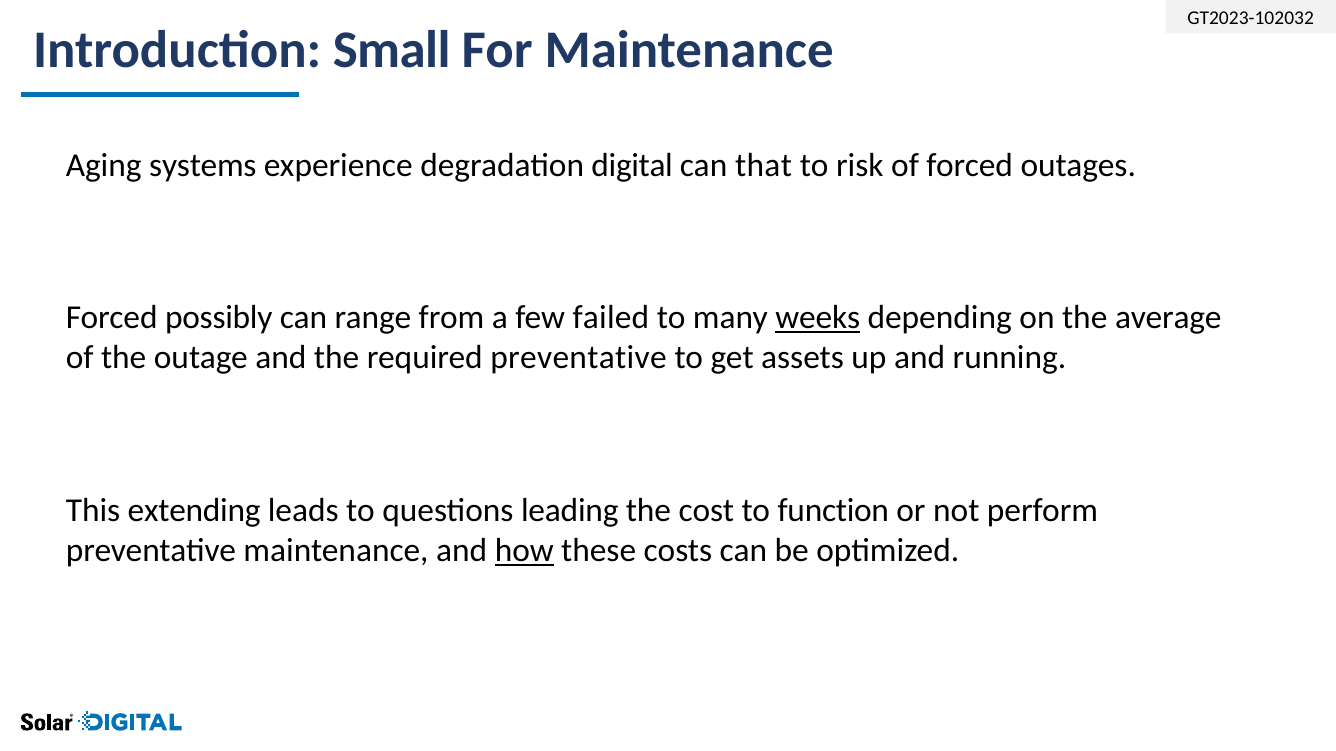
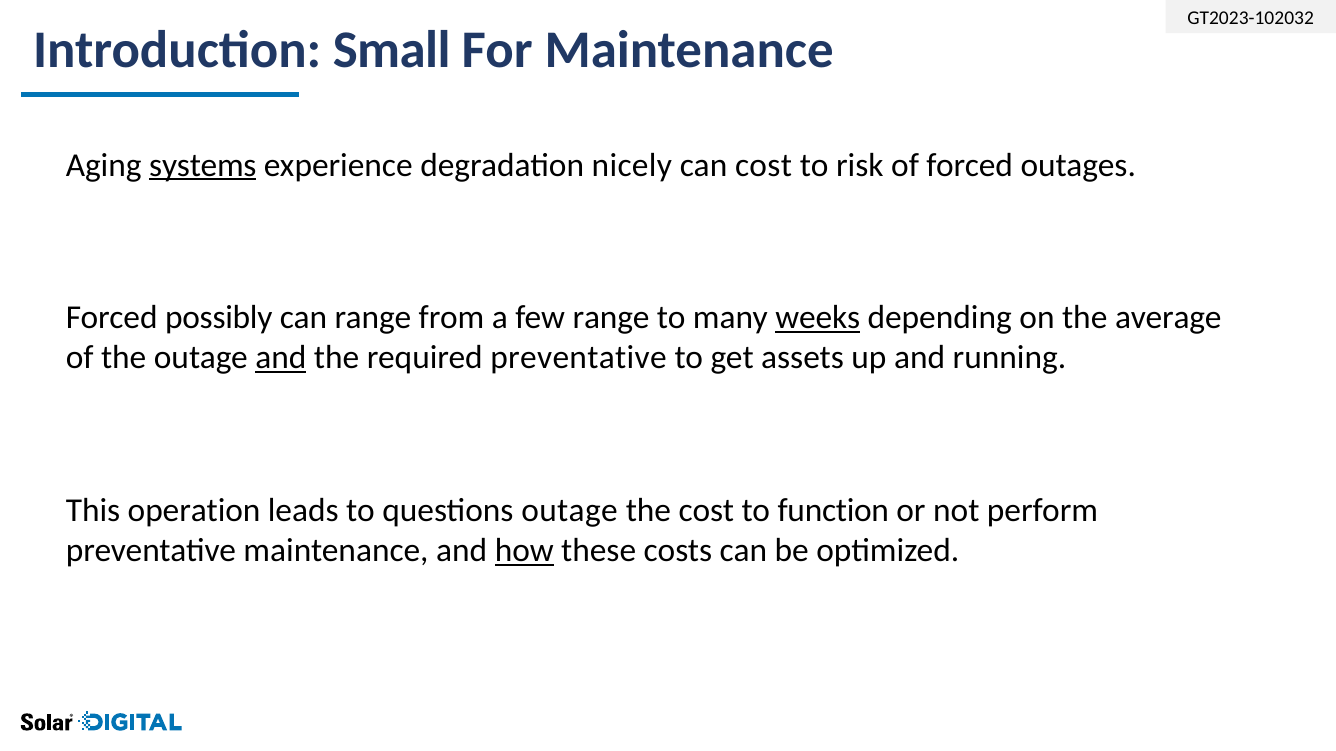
systems underline: none -> present
digital: digital -> nicely
can that: that -> cost
few failed: failed -> range
and at (281, 358) underline: none -> present
extending: extending -> operation
questions leading: leading -> outage
